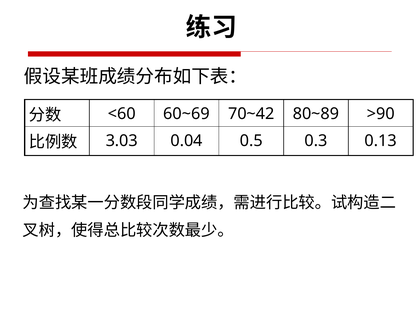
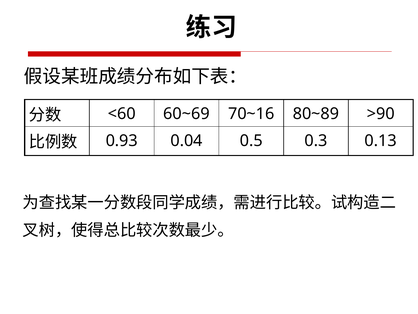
70~42: 70~42 -> 70~16
3.03: 3.03 -> 0.93
